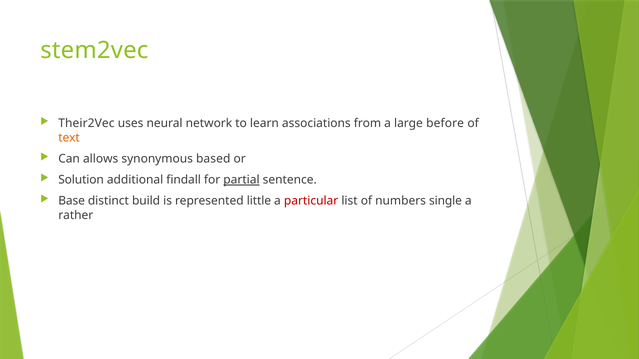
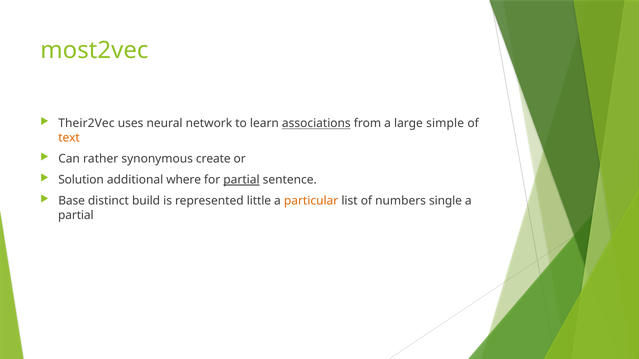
stem2vec: stem2vec -> most2vec
associations underline: none -> present
before: before -> simple
allows: allows -> rather
based: based -> create
findall: findall -> where
particular colour: red -> orange
rather at (76, 216): rather -> partial
